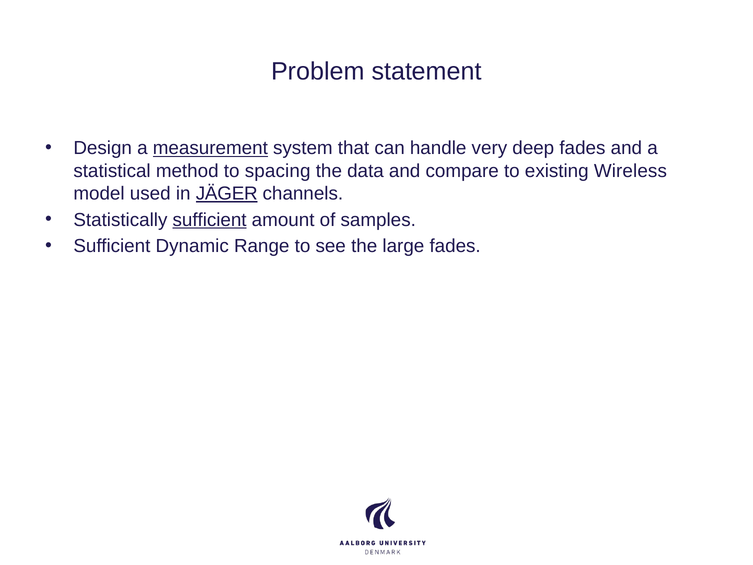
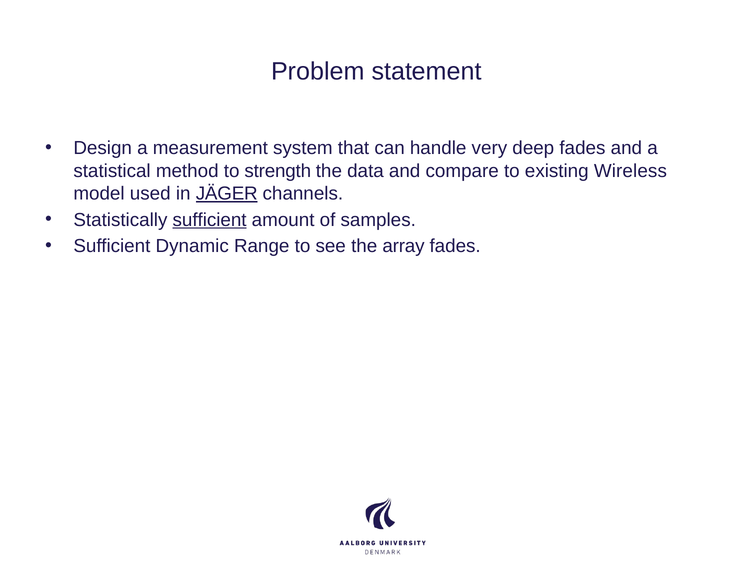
measurement underline: present -> none
spacing: spacing -> strength
large: large -> array
